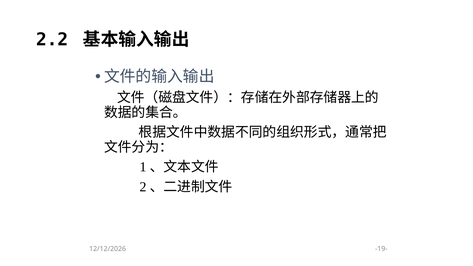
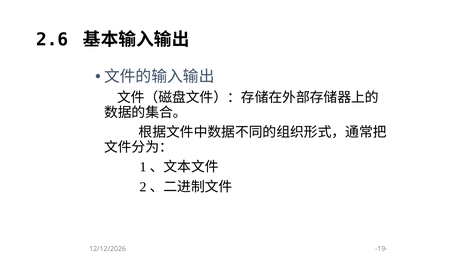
2.2: 2.2 -> 2.6
